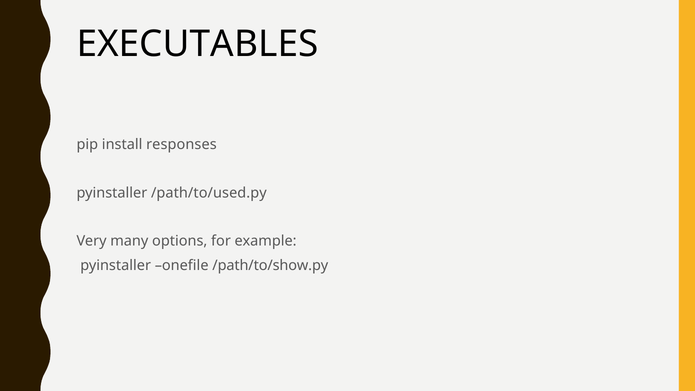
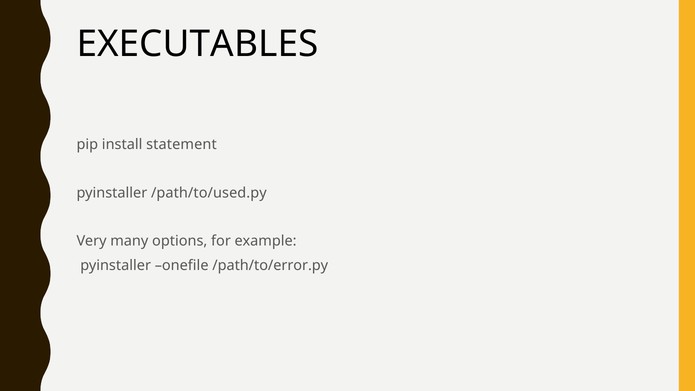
responses: responses -> statement
/path/to/show.py: /path/to/show.py -> /path/to/error.py
